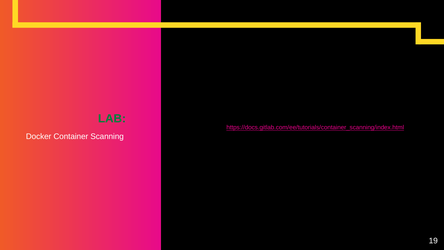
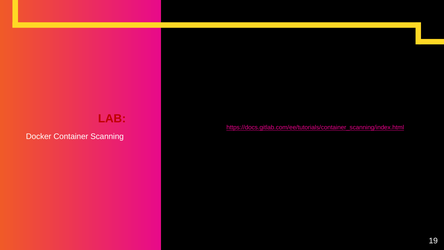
LAB colour: green -> red
